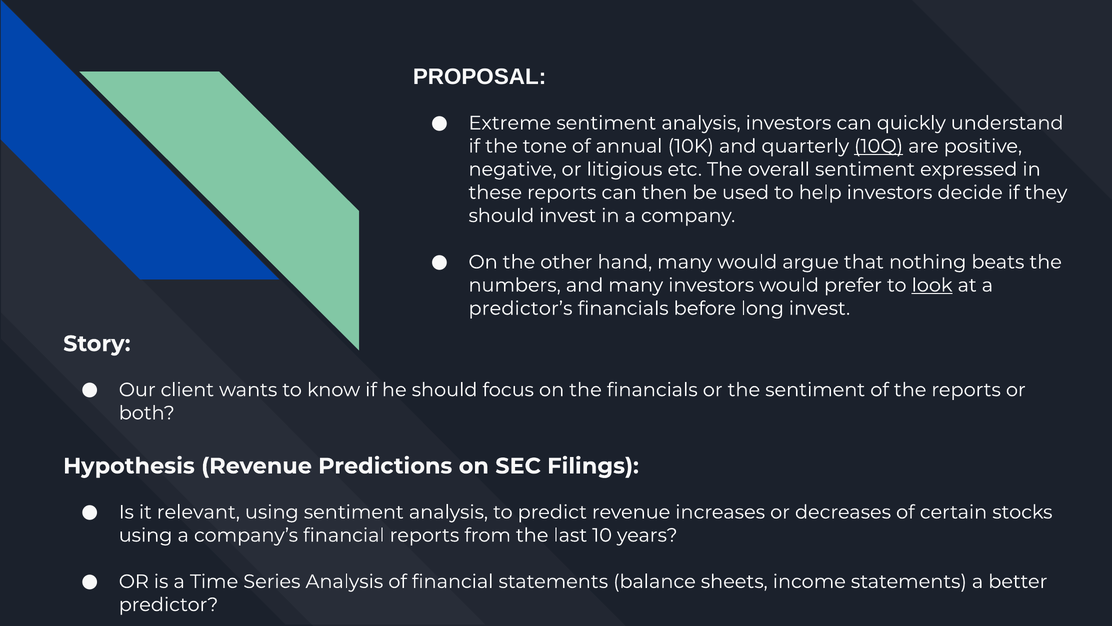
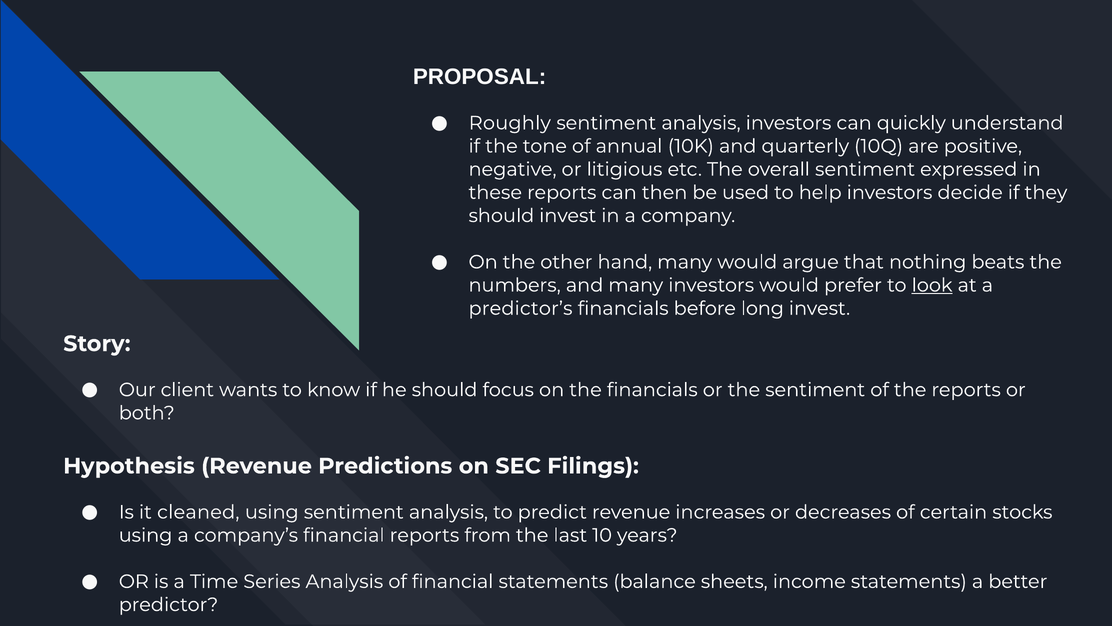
Extreme: Extreme -> Roughly
10Q underline: present -> none
relevant: relevant -> cleaned
